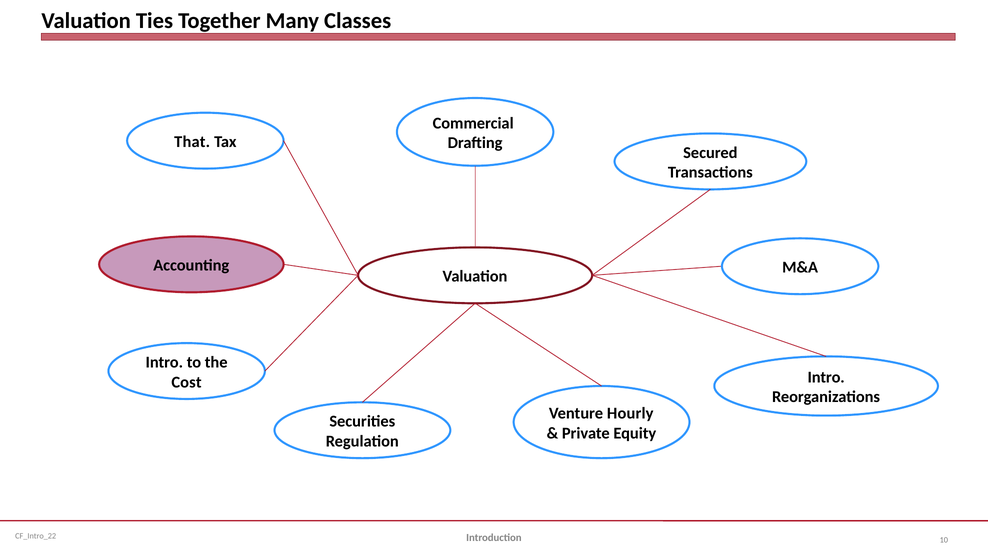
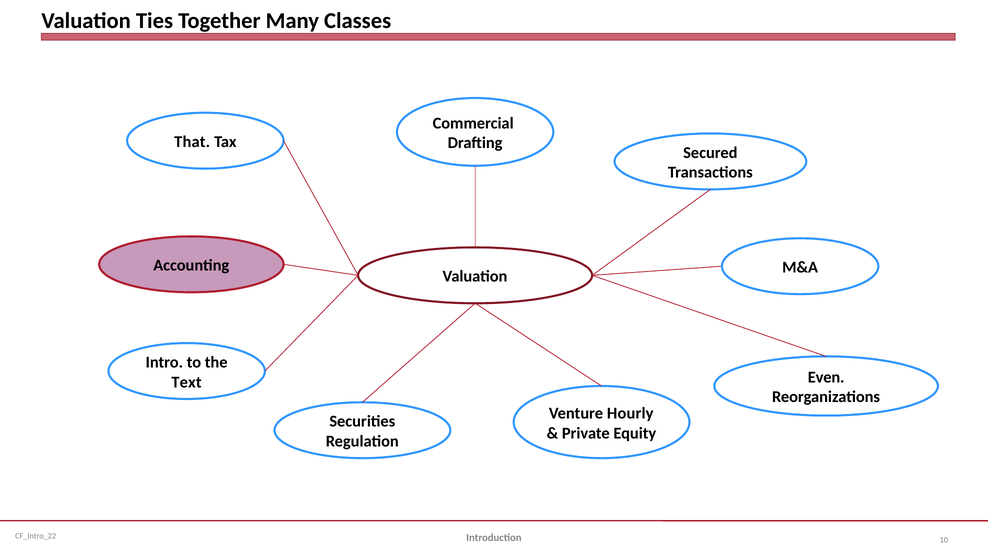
Intro at (826, 377): Intro -> Even
Cost: Cost -> Text
